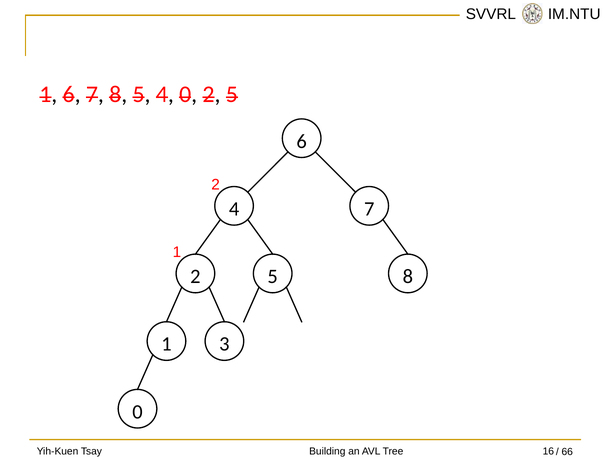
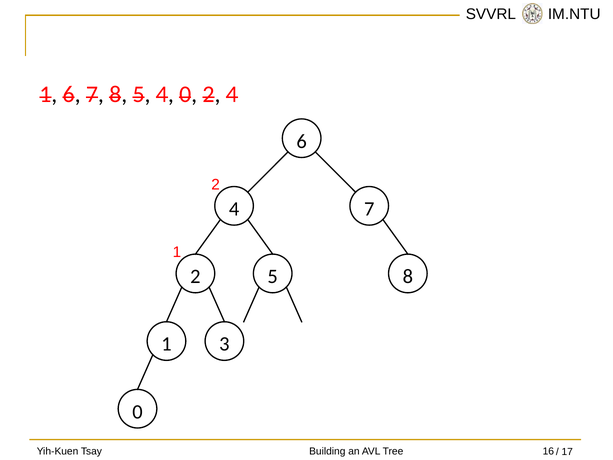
2 5: 5 -> 4
66: 66 -> 17
